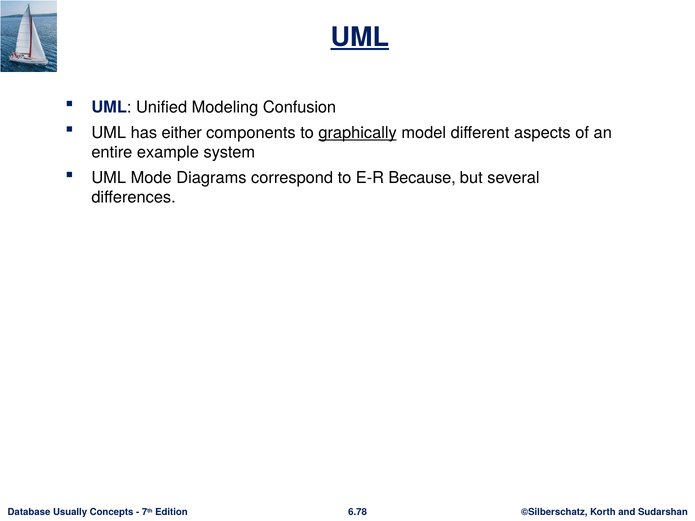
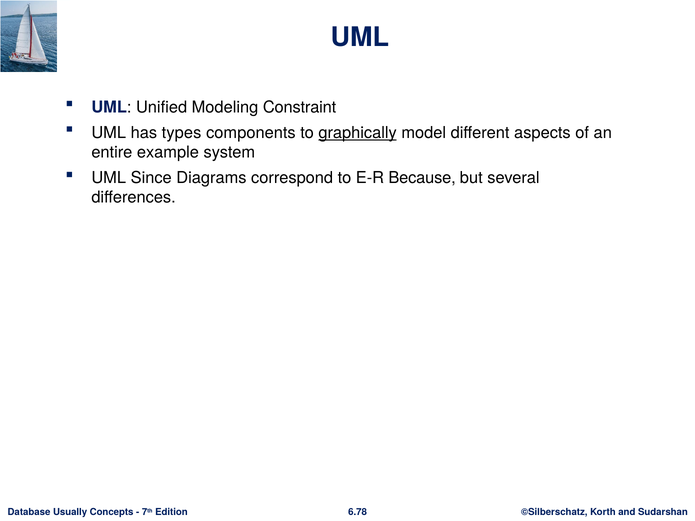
UML at (360, 37) underline: present -> none
Confusion: Confusion -> Constraint
either: either -> types
Mode: Mode -> Since
